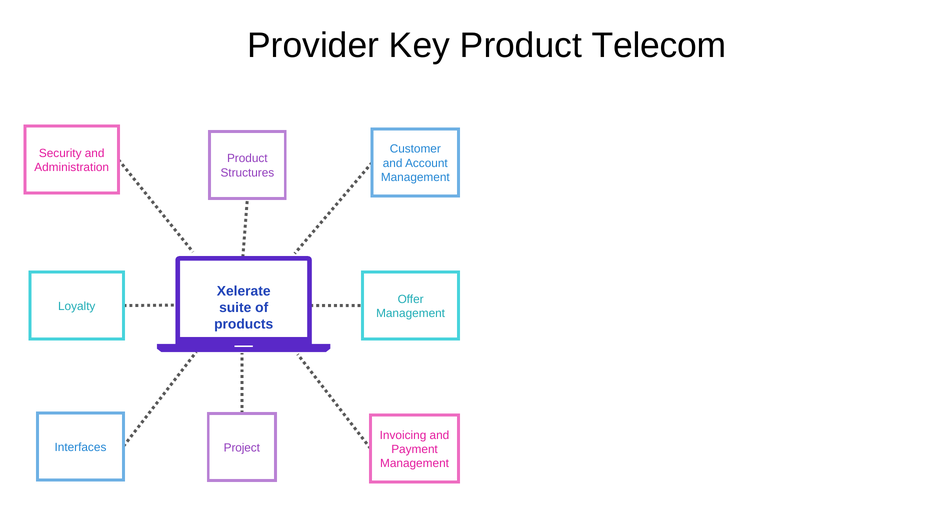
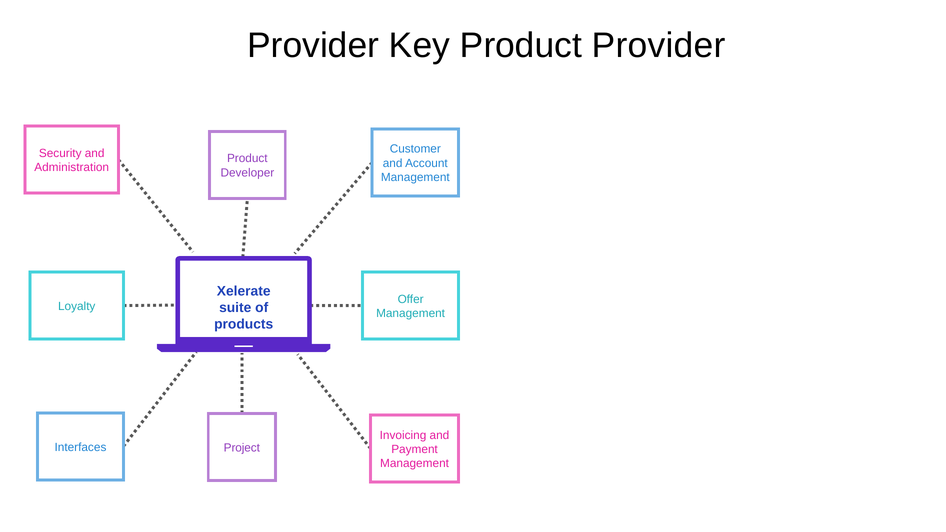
Product Telecom: Telecom -> Provider
Structures: Structures -> Developer
